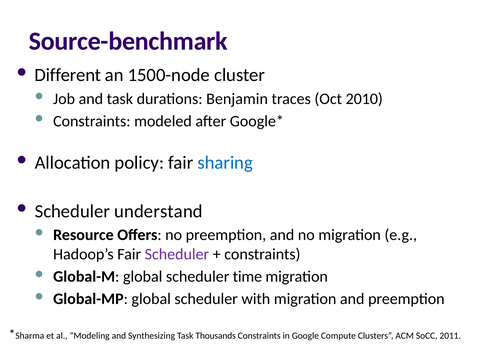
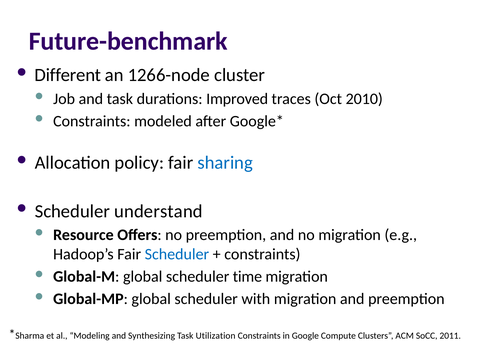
Source-benchmark: Source-benchmark -> Future-benchmark
1500-node: 1500-node -> 1266-node
Benjamin: Benjamin -> Improved
Scheduler at (177, 254) colour: purple -> blue
Thousands: Thousands -> Utilization
